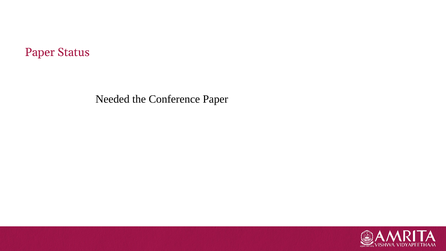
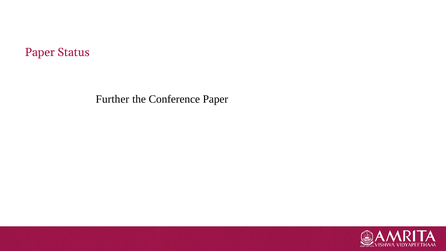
Needed: Needed -> Further
